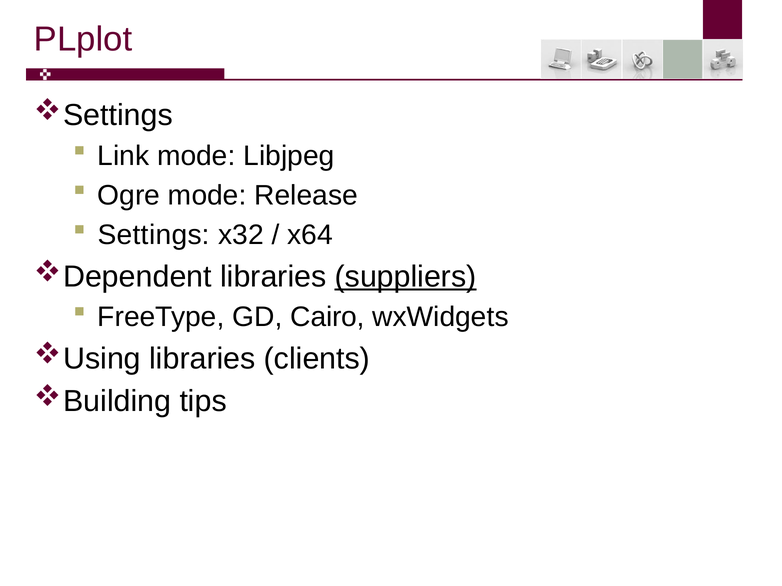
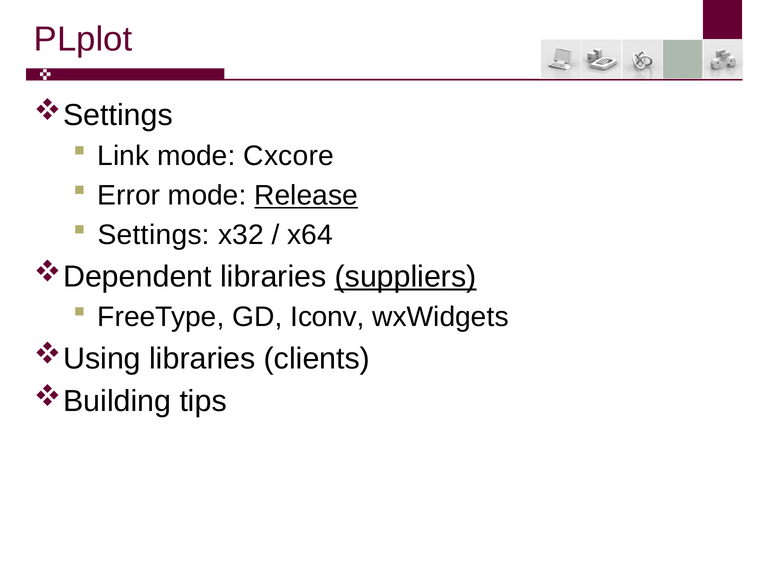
Libjpeg: Libjpeg -> Cxcore
Ogre: Ogre -> Error
Release underline: none -> present
Cairo: Cairo -> Iconv
